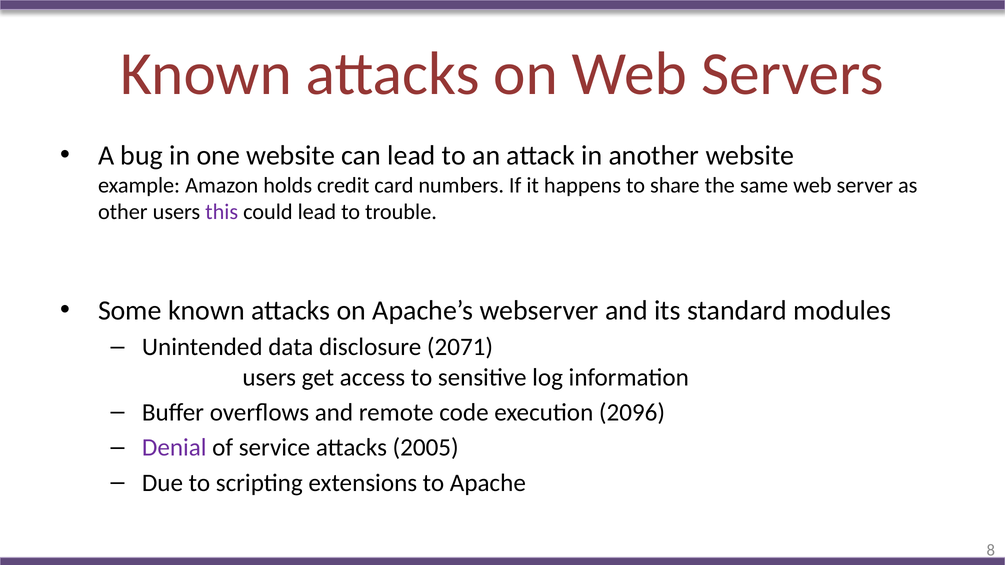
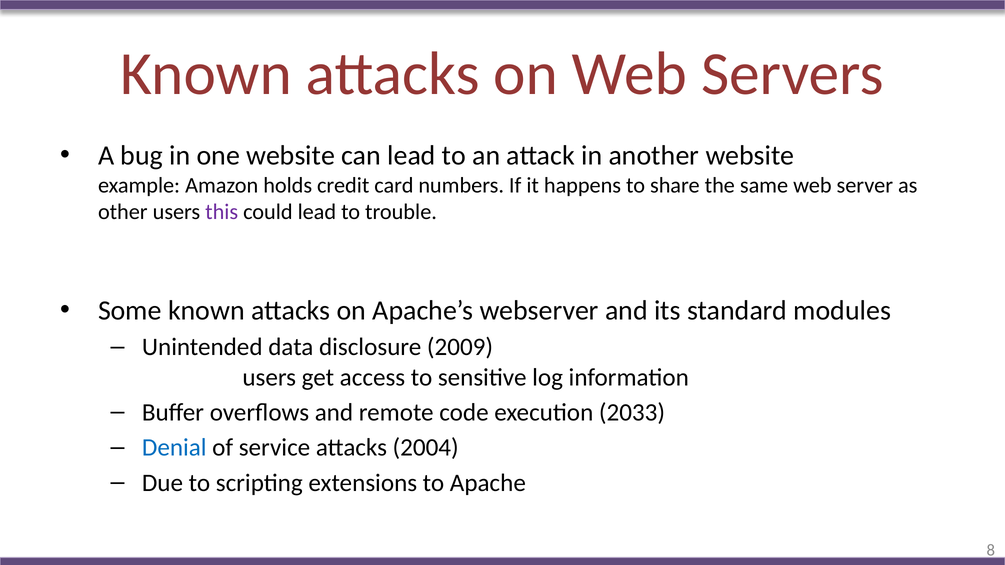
2071: 2071 -> 2009
2096: 2096 -> 2033
Denial colour: purple -> blue
2005: 2005 -> 2004
